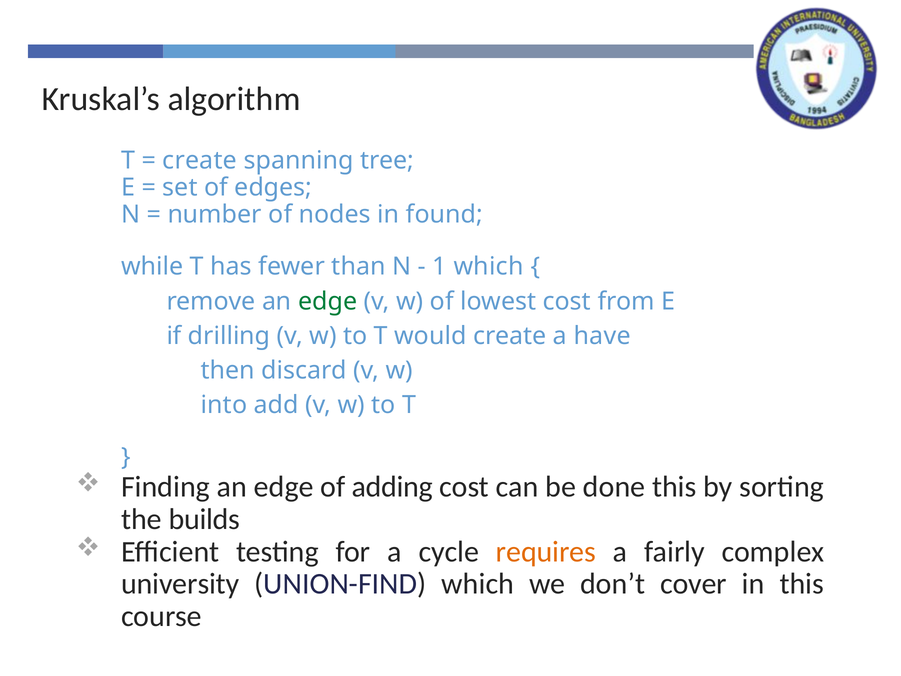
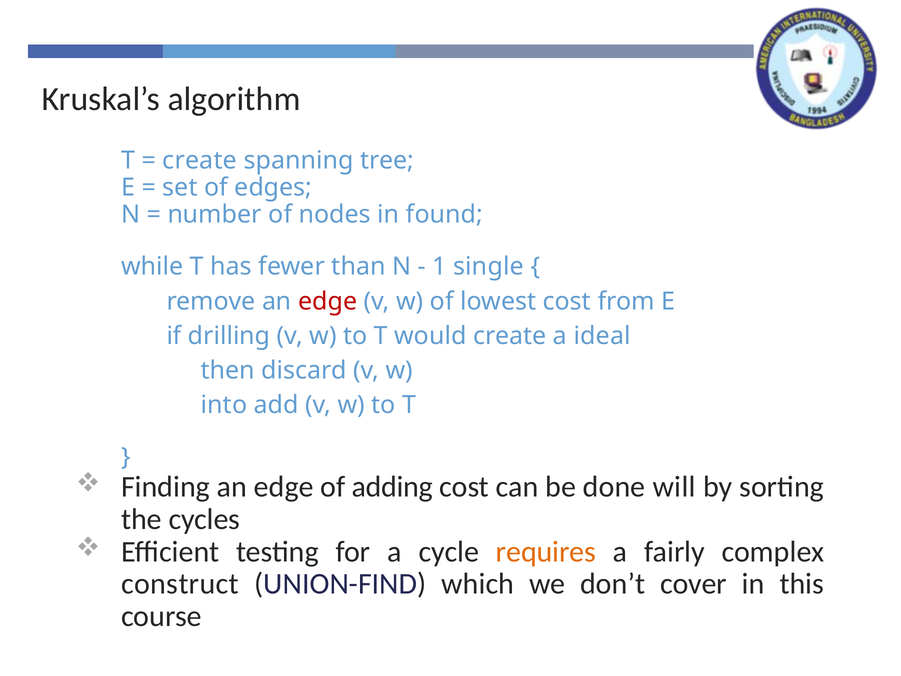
1 which: which -> single
edge at (328, 301) colour: green -> red
have: have -> ideal
done this: this -> will
builds: builds -> cycles
university: university -> construct
